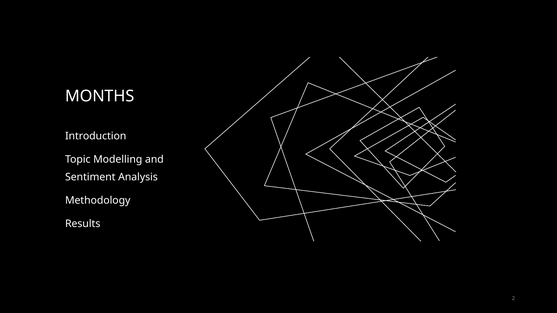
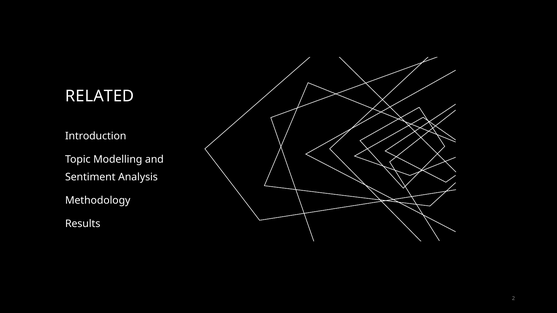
MONTHS: MONTHS -> RELATED
